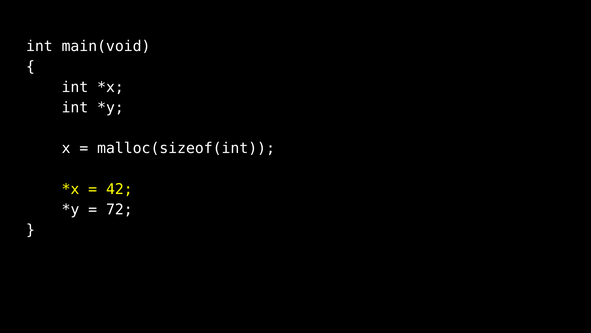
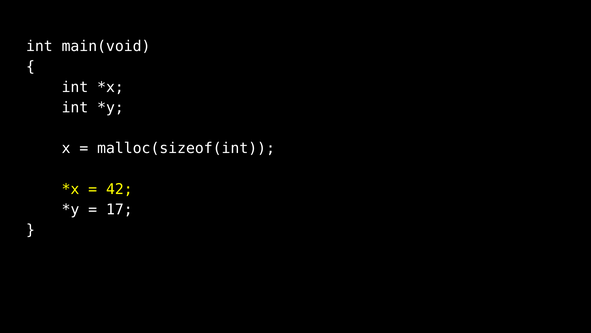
72: 72 -> 17
